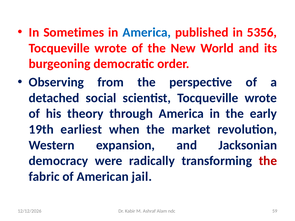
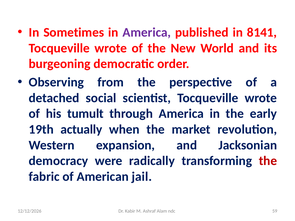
America at (147, 32) colour: blue -> purple
5356: 5356 -> 8141
theory: theory -> tumult
earliest: earliest -> actually
